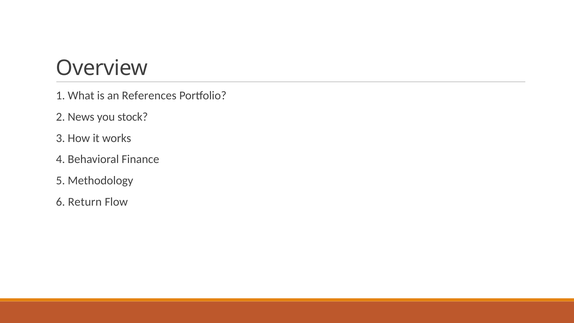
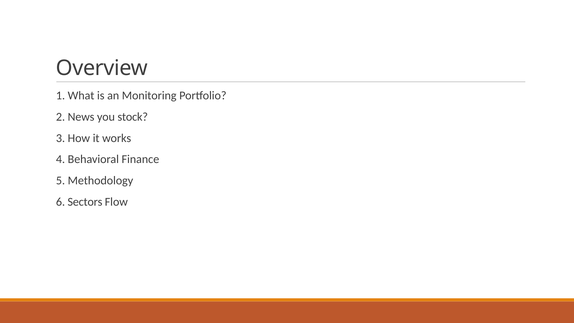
References: References -> Monitoring
Return: Return -> Sectors
